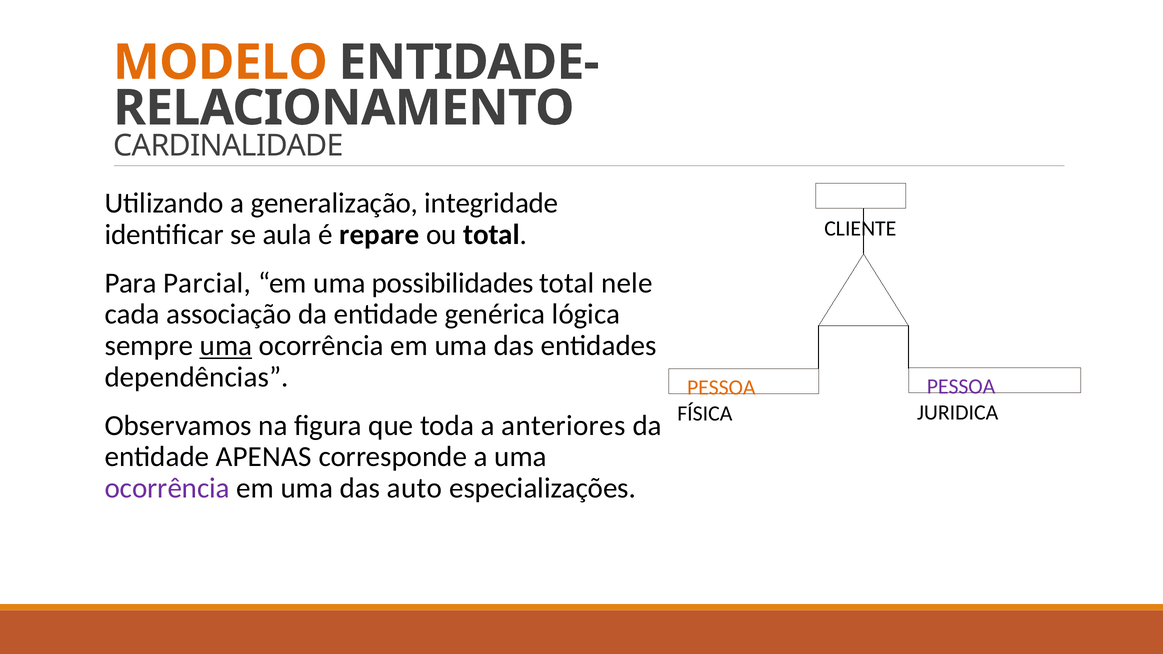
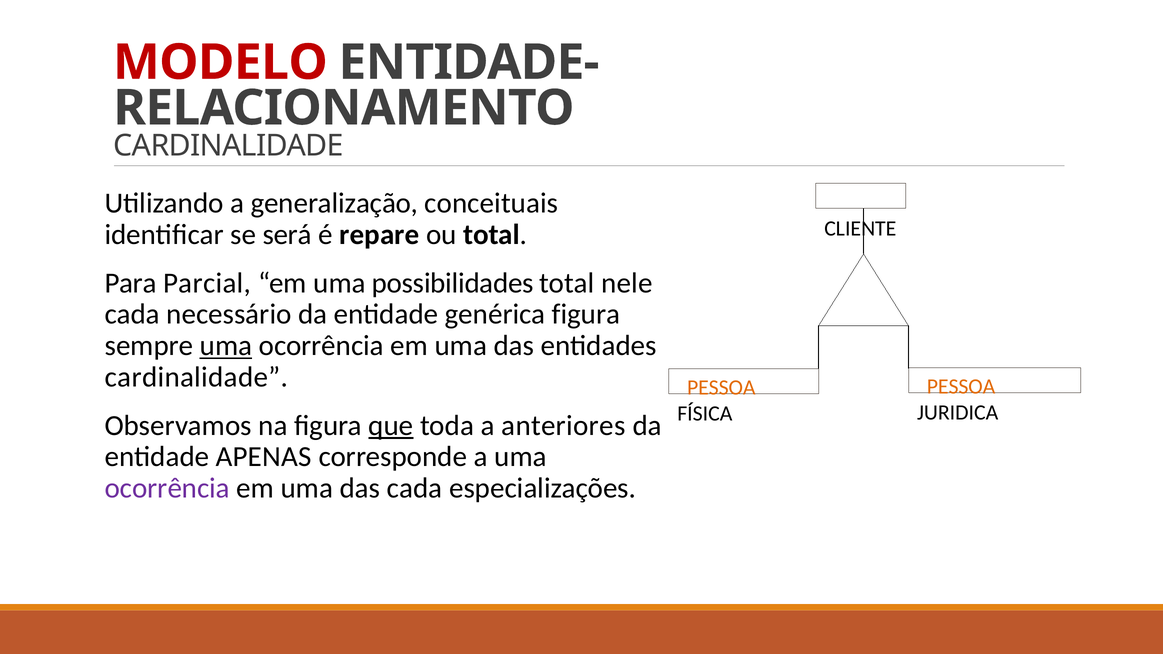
MODELO colour: orange -> red
integridade: integridade -> conceituais
aula: aula -> será
associação: associação -> necessário
genérica lógica: lógica -> figura
dependências at (197, 377): dependências -> cardinalidade
PESSOA at (961, 387) colour: purple -> orange
que underline: none -> present
das auto: auto -> cada
